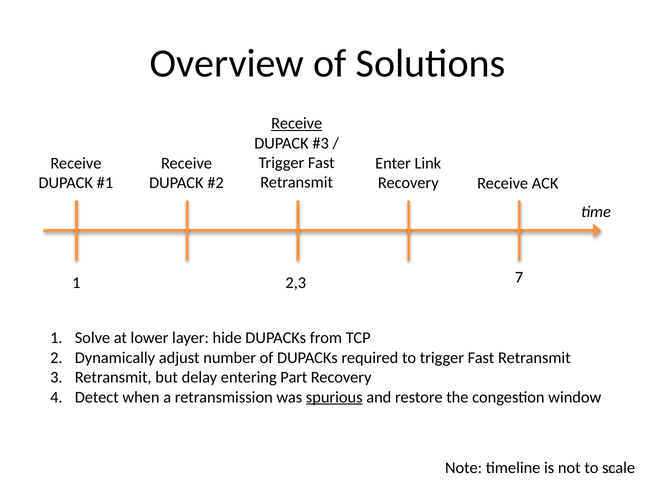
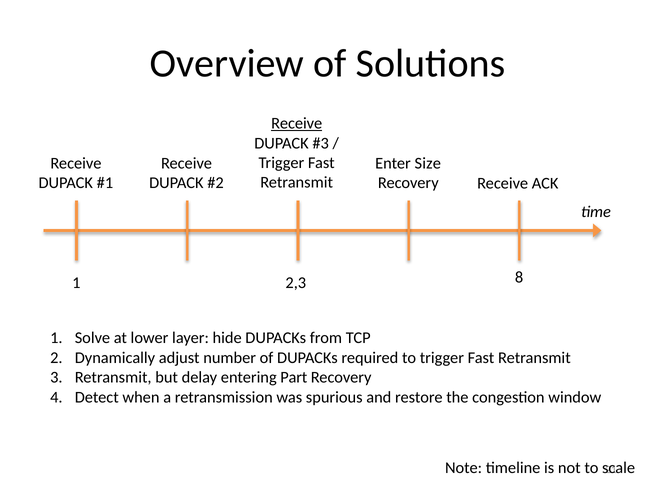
Link: Link -> Size
7: 7 -> 8
spurious underline: present -> none
